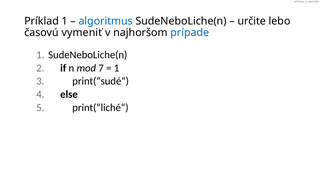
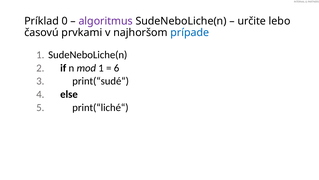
Príklad 1: 1 -> 0
algoritmus colour: blue -> purple
vymeniť: vymeniť -> prvkami
mod 7: 7 -> 1
1 at (117, 68): 1 -> 6
